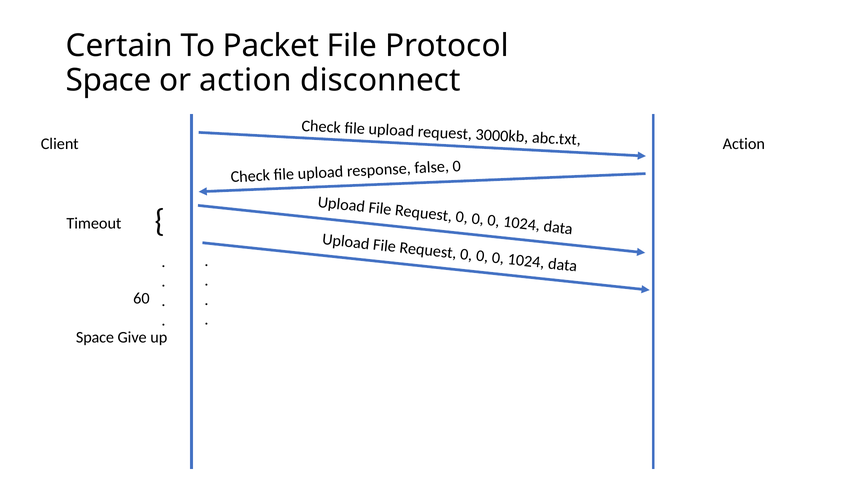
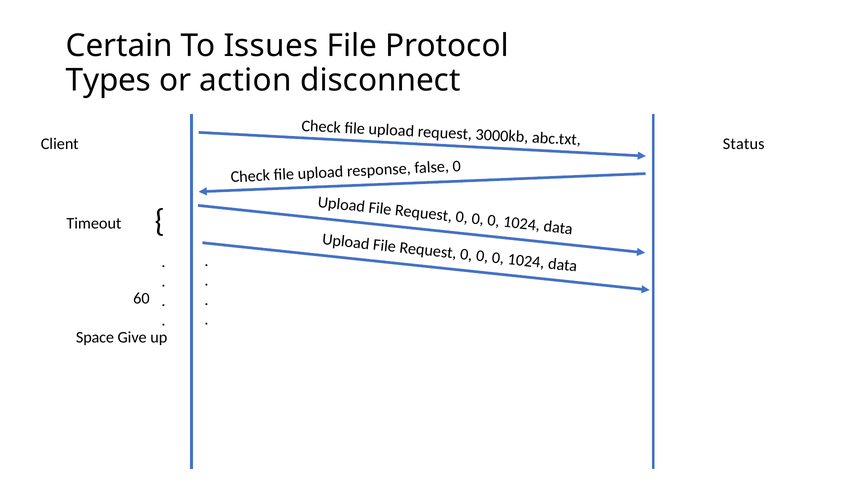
Packet: Packet -> Issues
Space at (109, 80): Space -> Types
Client Action: Action -> Status
